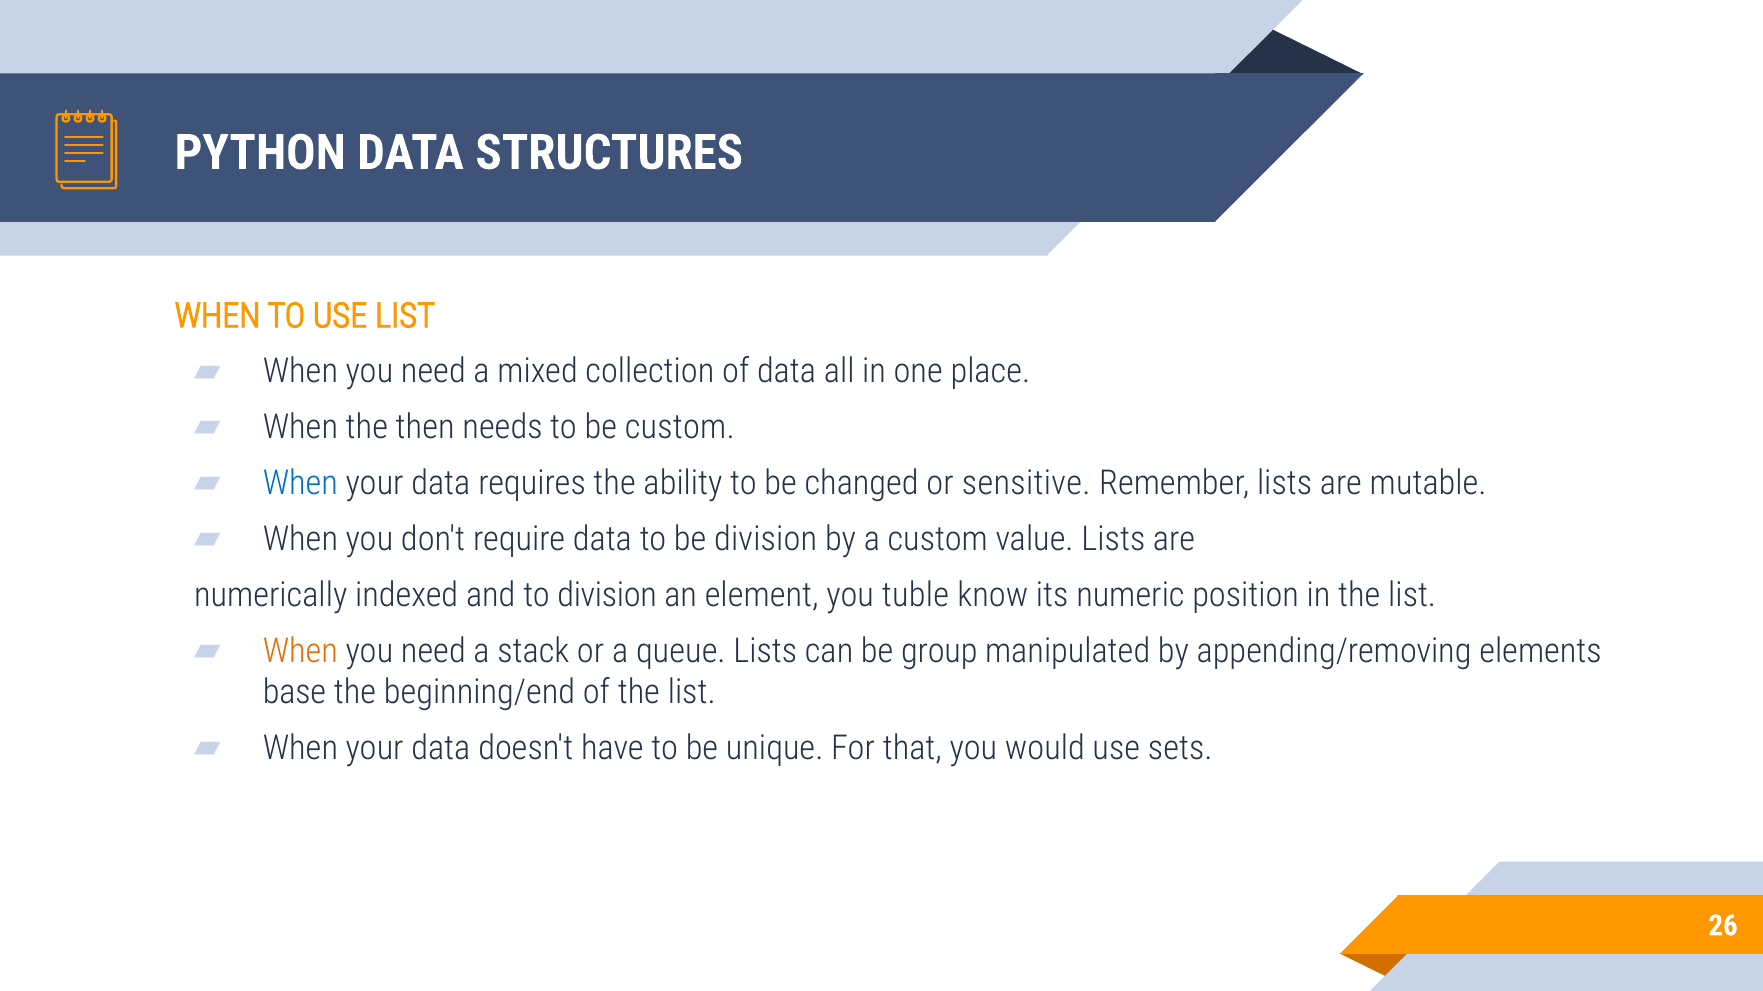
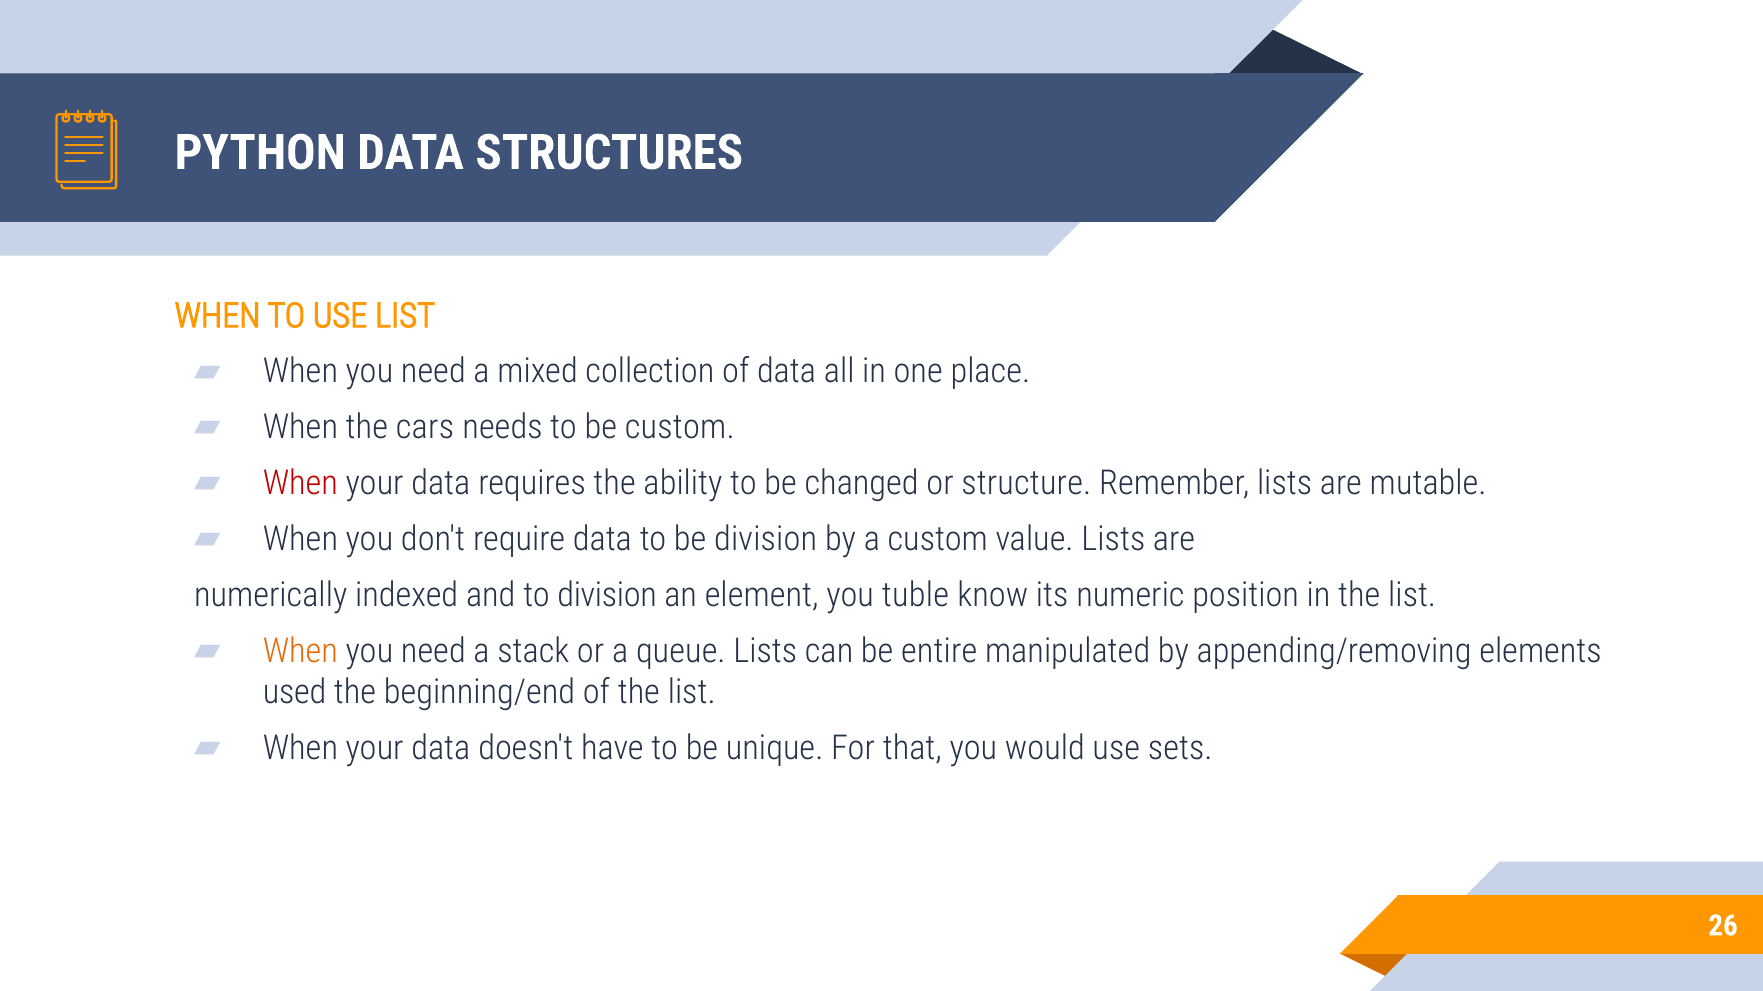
then: then -> cars
When at (300, 484) colour: blue -> red
sensitive: sensitive -> structure
group: group -> entire
base: base -> used
